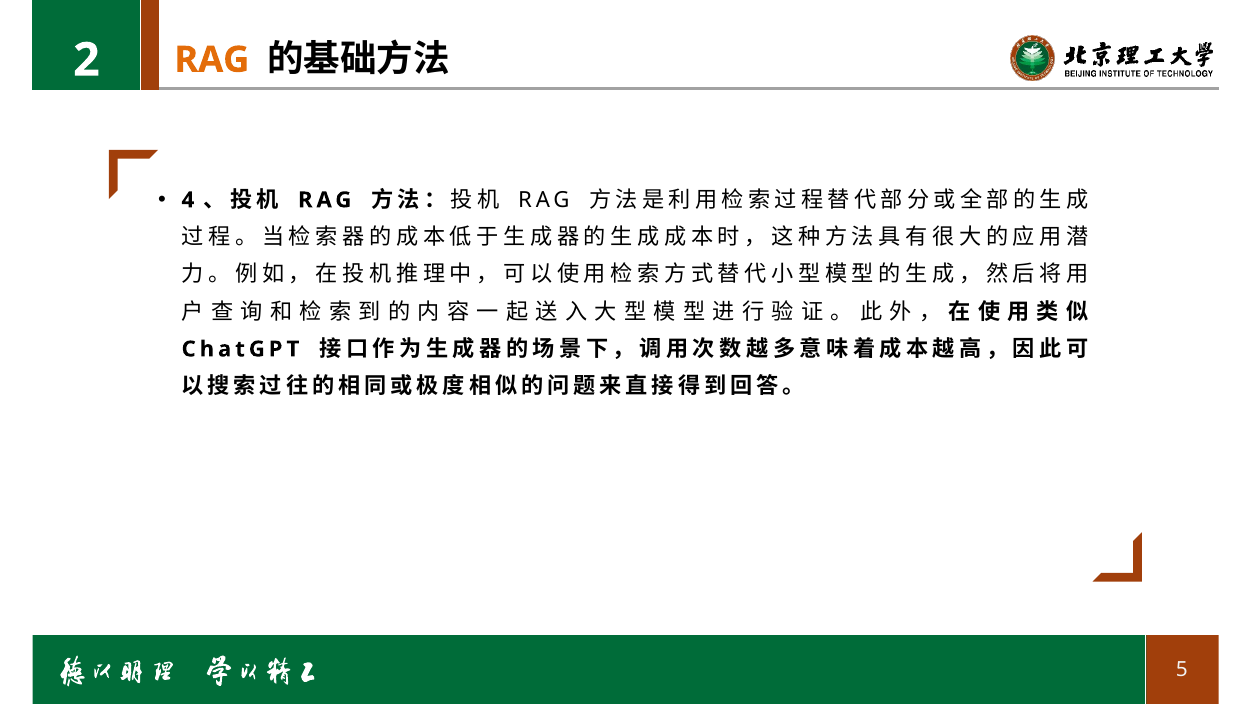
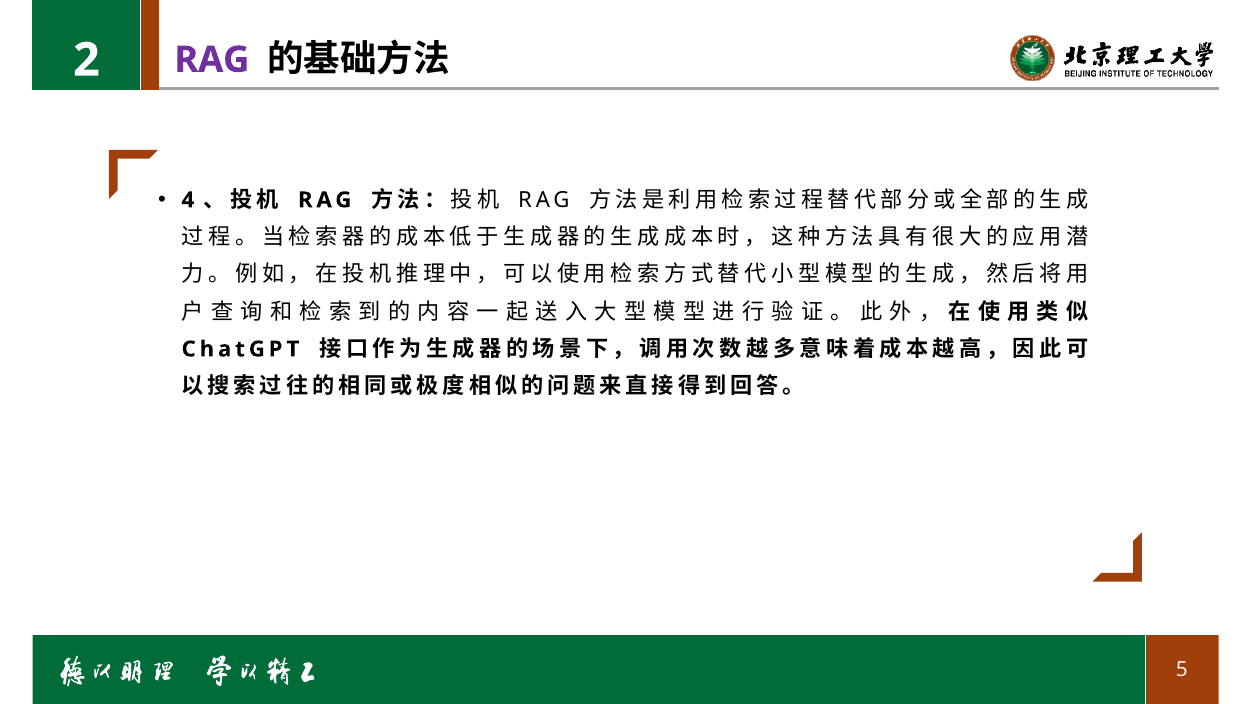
RAG at (212, 60) colour: orange -> purple
